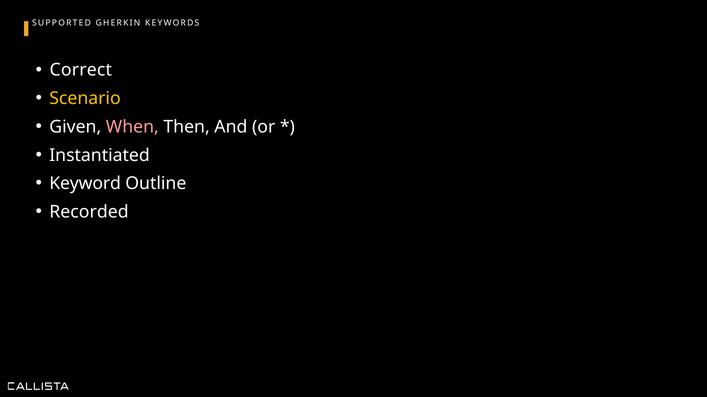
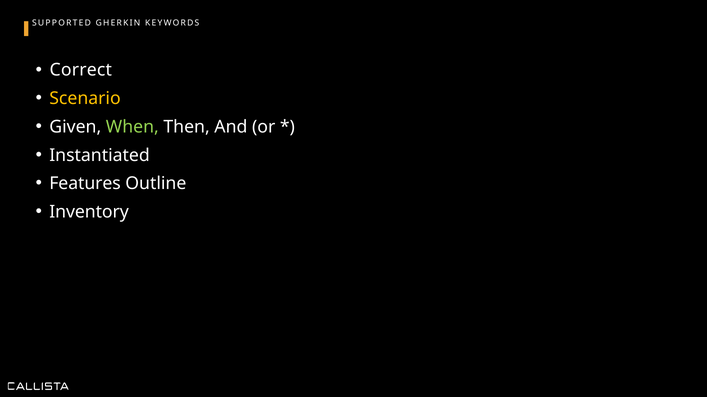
When colour: pink -> light green
Keyword: Keyword -> Features
Recorded: Recorded -> Inventory
